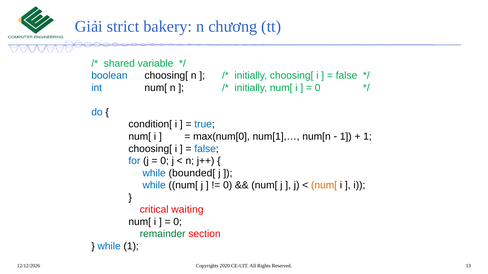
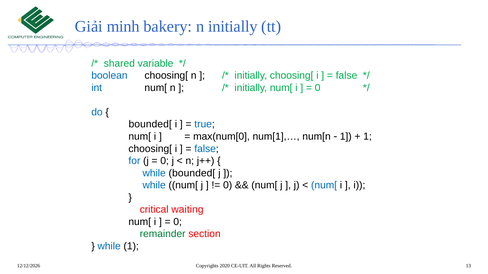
strict: strict -> minh
n chương: chương -> initially
condition[ at (150, 125): condition[ -> bounded[
num[ at (324, 186) colour: orange -> blue
